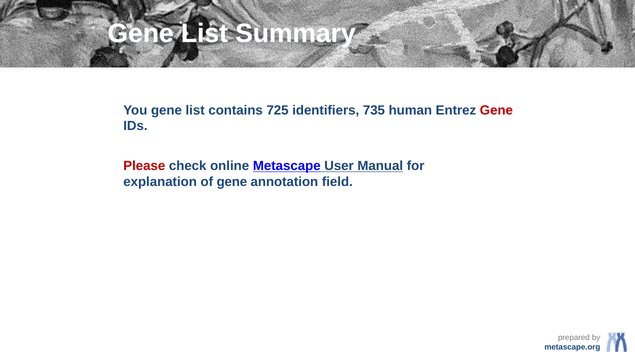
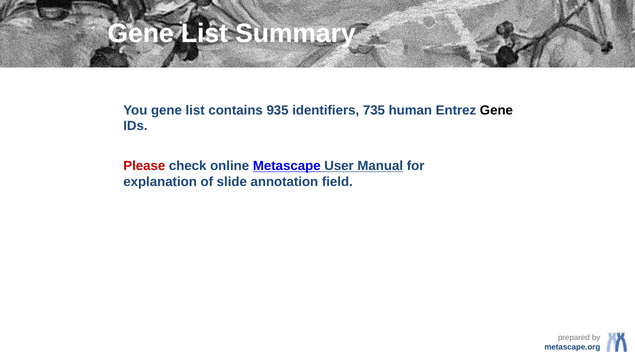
725: 725 -> 935
Gene at (496, 110) colour: red -> black
of gene: gene -> slide
